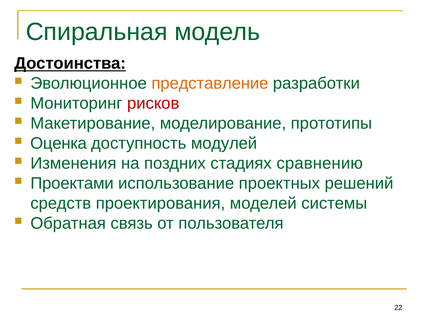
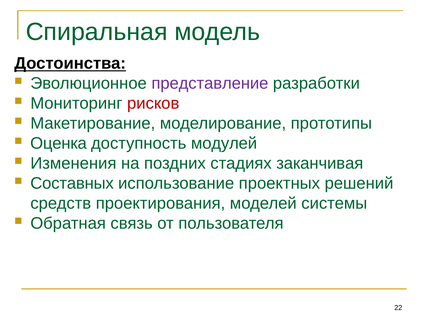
представление colour: orange -> purple
сравнению: сравнению -> заканчивая
Проектами: Проектами -> Составных
